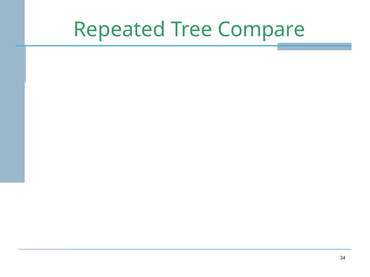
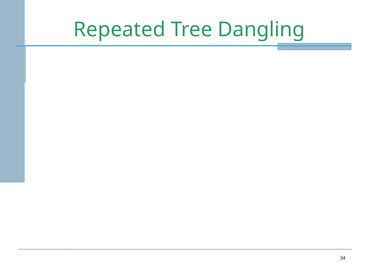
Compare: Compare -> Dangling
